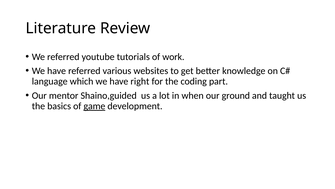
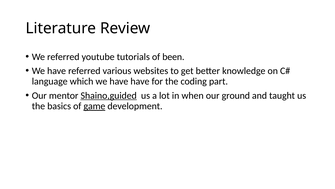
work: work -> been
have right: right -> have
Shaino,guided underline: none -> present
